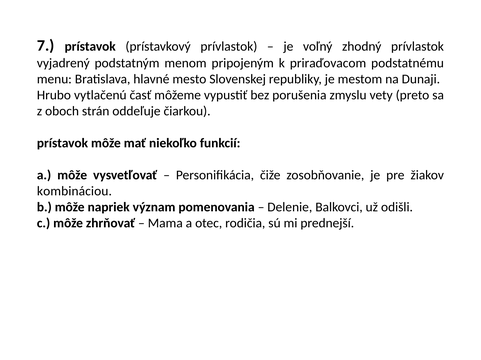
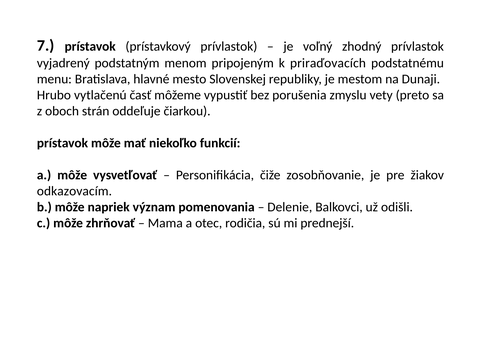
priraďovacom: priraďovacom -> priraďovacích
kombináciou: kombináciou -> odkazovacím
